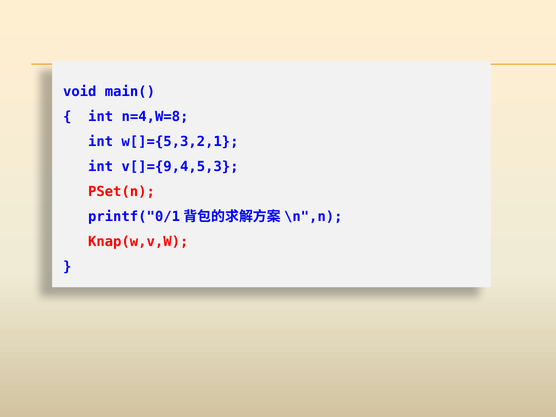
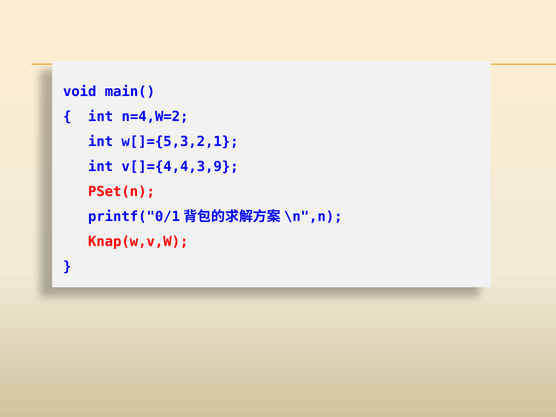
n=4,W=8: n=4,W=8 -> n=4,W=2
v[]={9,4,5,3: v[]={9,4,5,3 -> v[]={4,4,3,9
